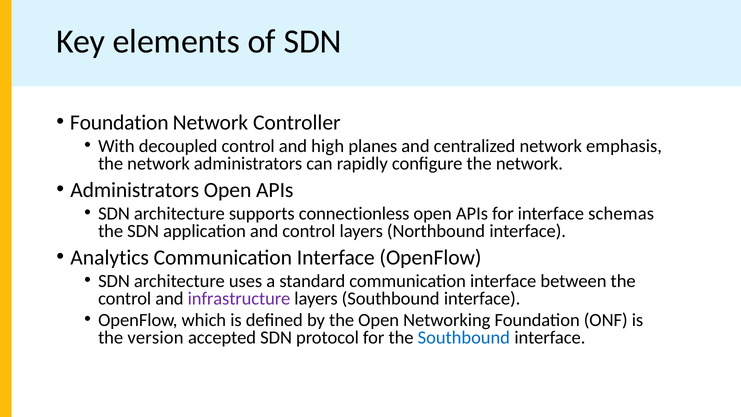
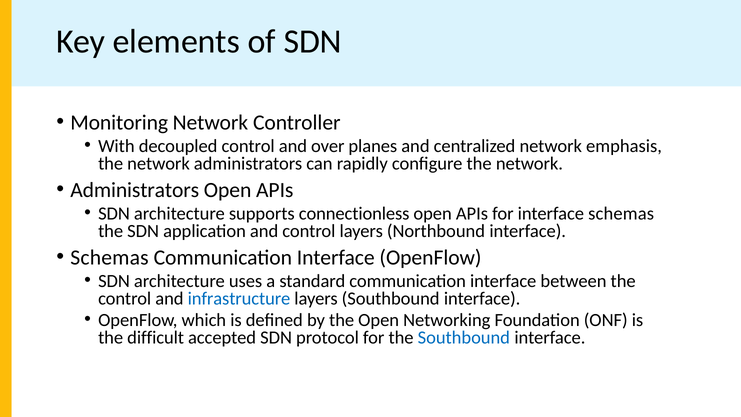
Foundation at (119, 122): Foundation -> Monitoring
high: high -> over
Analytics at (110, 257): Analytics -> Schemas
infrastructure colour: purple -> blue
version: version -> difficult
